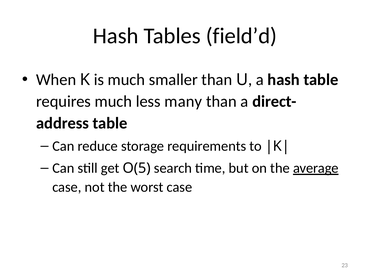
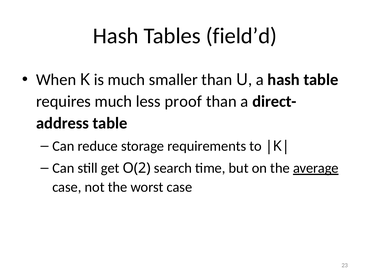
many: many -> proof
O(5: O(5 -> O(2
